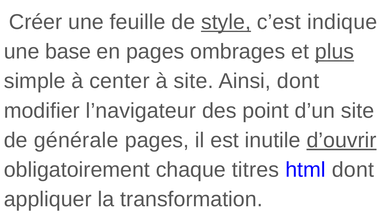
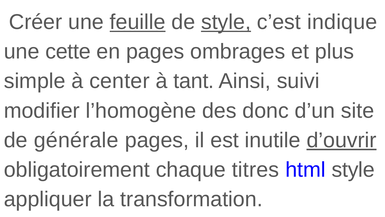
feuille underline: none -> present
base: base -> cette
plus underline: present -> none
à site: site -> tant
Ainsi dont: dont -> suivi
l’navigateur: l’navigateur -> l’homogène
point: point -> donc
html dont: dont -> style
